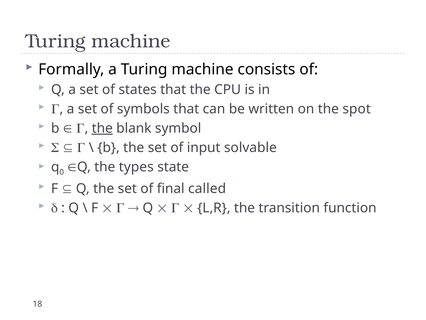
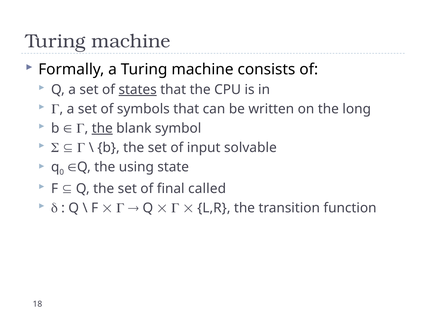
states underline: none -> present
spot: spot -> long
types: types -> using
